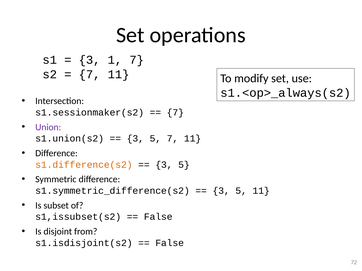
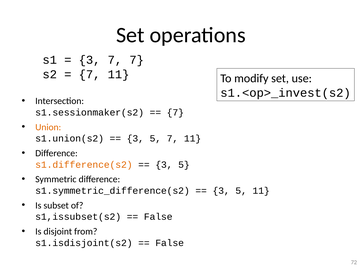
3 1: 1 -> 7
s1.<op>_always(s2: s1.<op>_always(s2 -> s1.<op>_invest(s2
Union colour: purple -> orange
